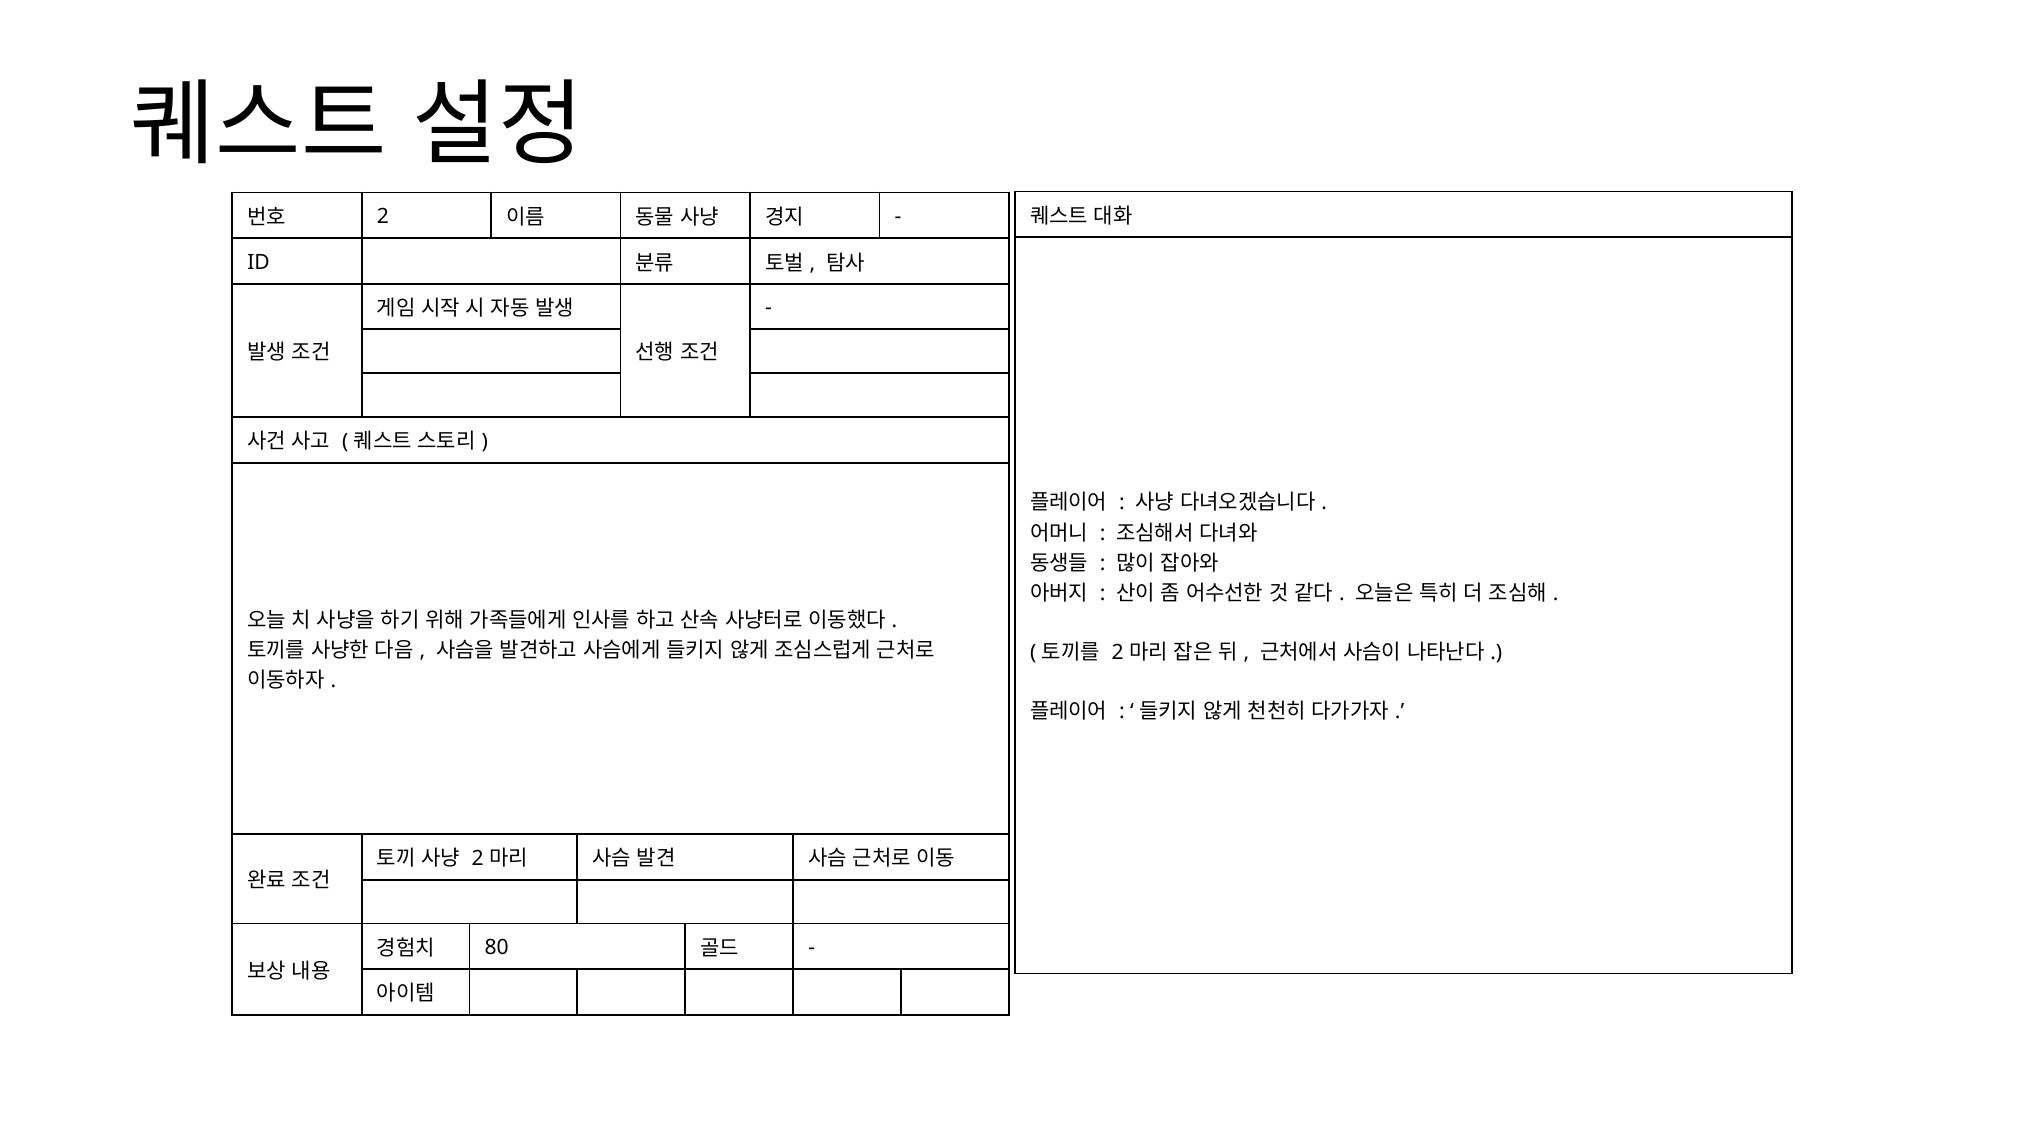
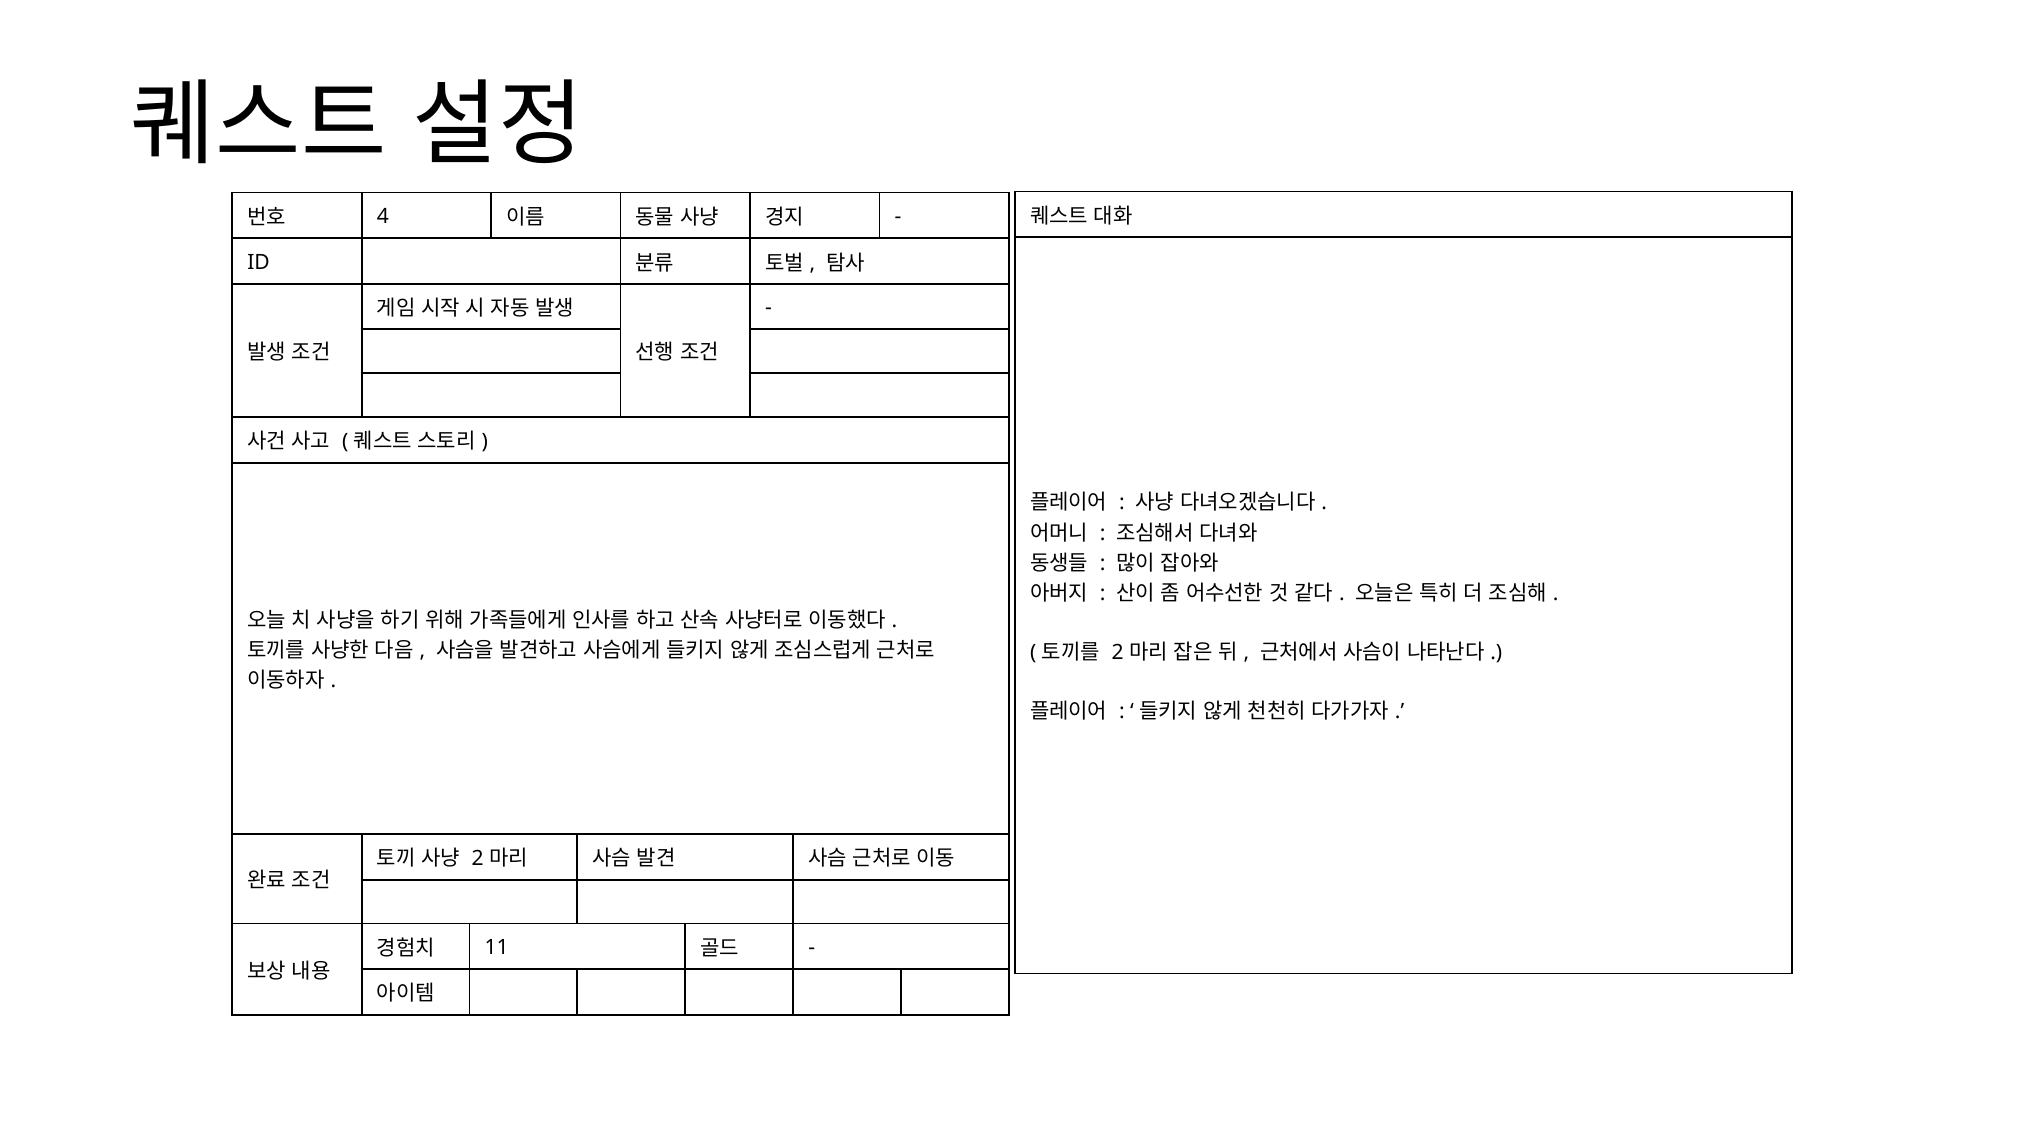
2 at (383, 217): 2 -> 4
80: 80 -> 11
